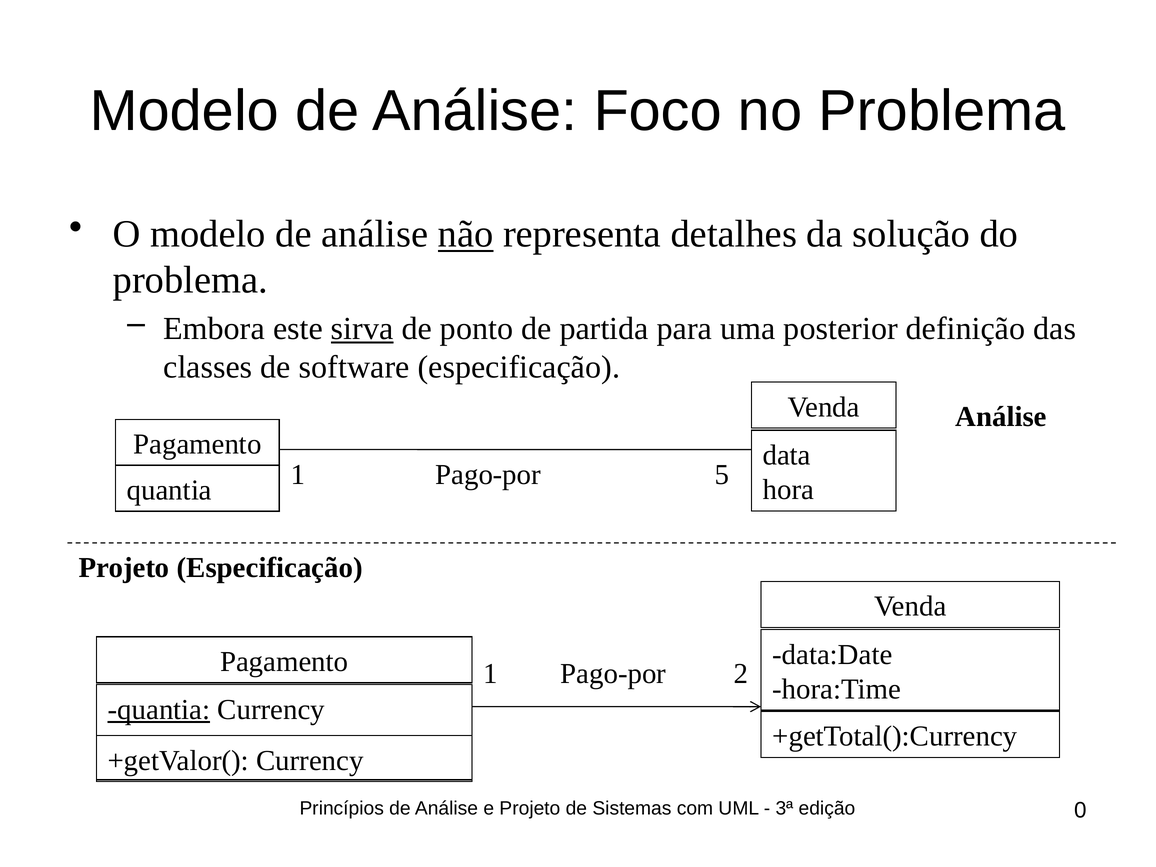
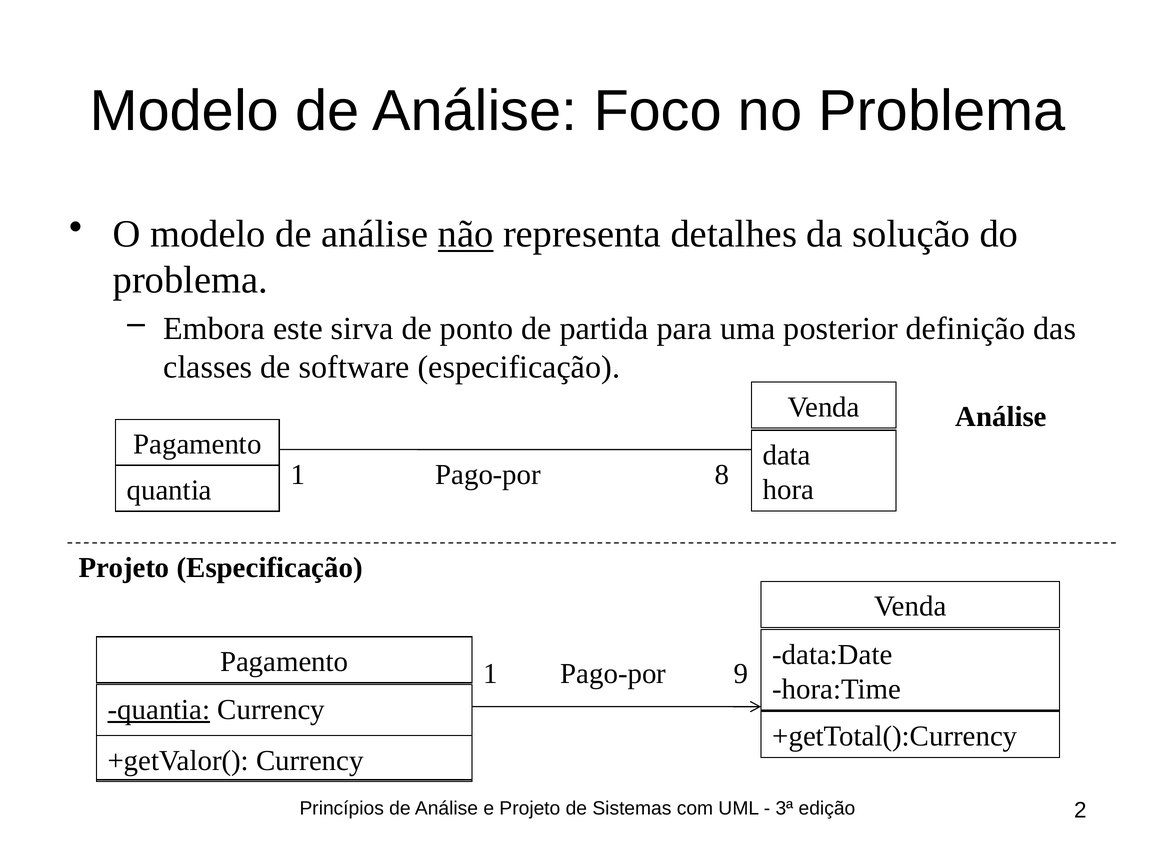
sirva underline: present -> none
5: 5 -> 8
2: 2 -> 9
0: 0 -> 2
